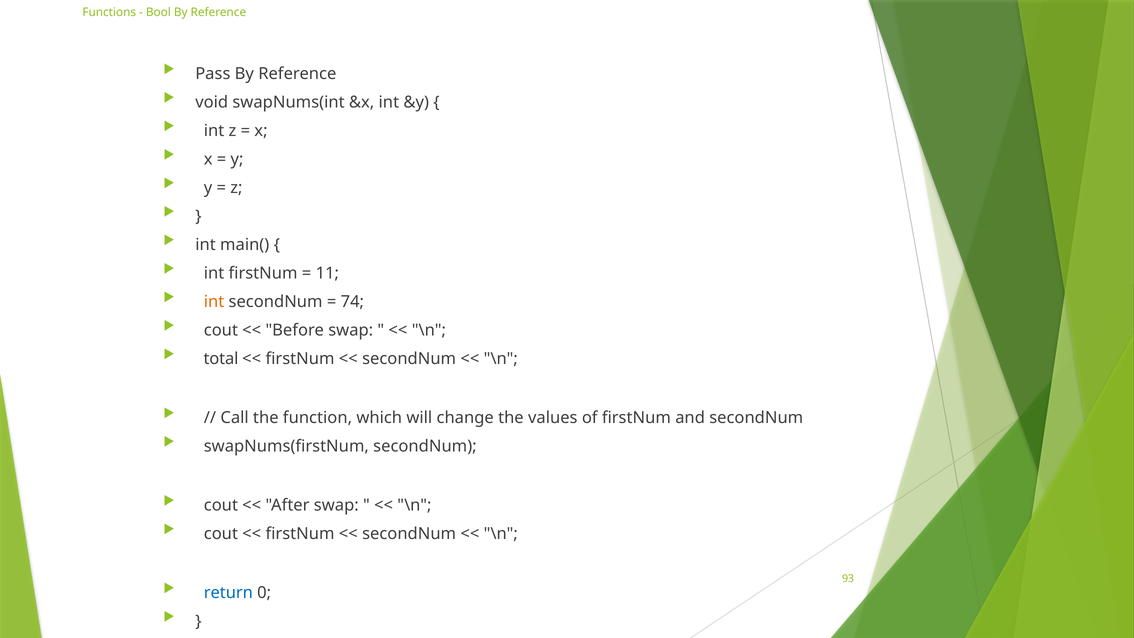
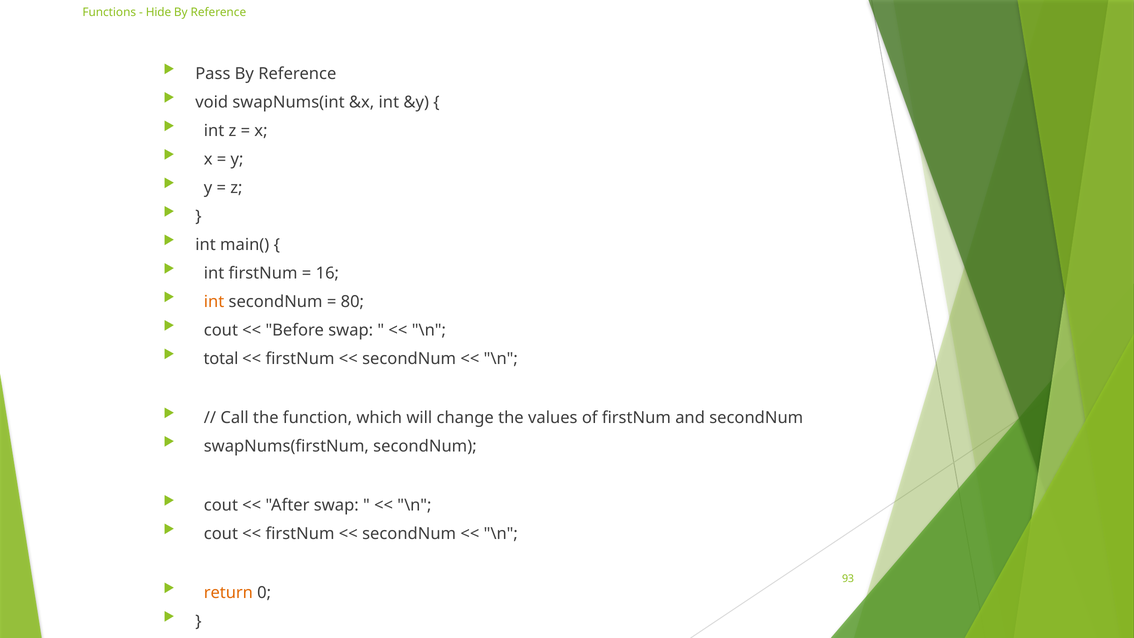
Bool: Bool -> Hide
11: 11 -> 16
74: 74 -> 80
return colour: blue -> orange
